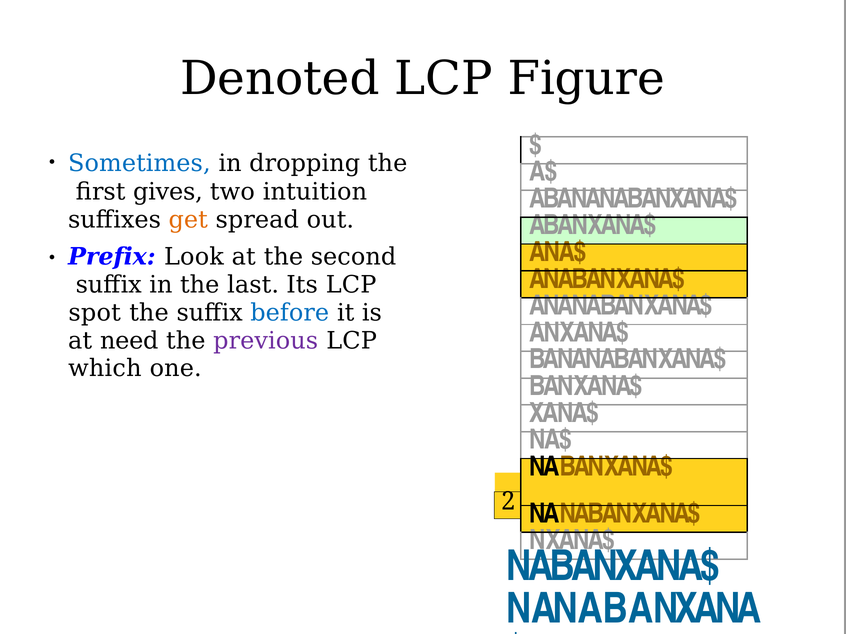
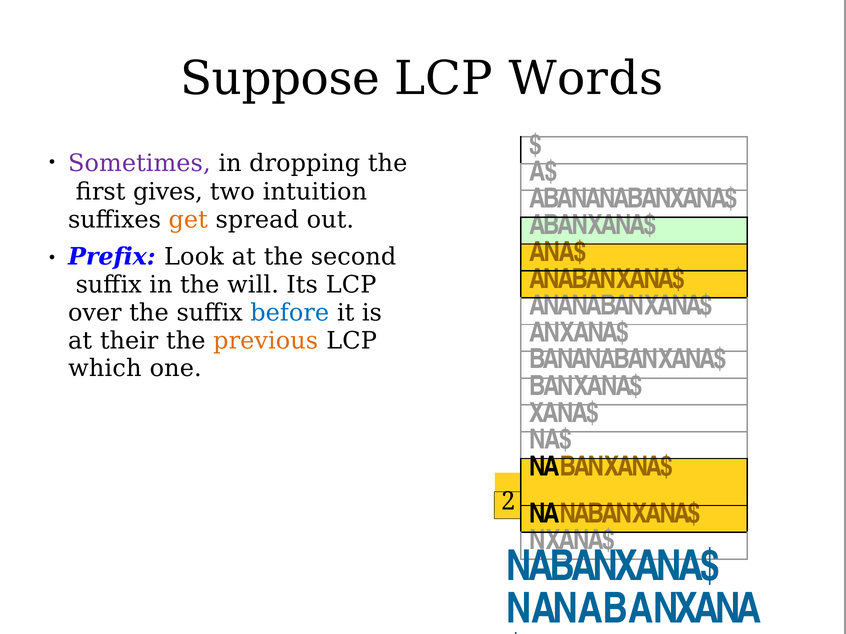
Denoted: Denoted -> Suppose
Figure: Figure -> Words
Sometimes colour: blue -> purple
last: last -> will
spot: spot -> over
need: need -> their
previous colour: purple -> orange
